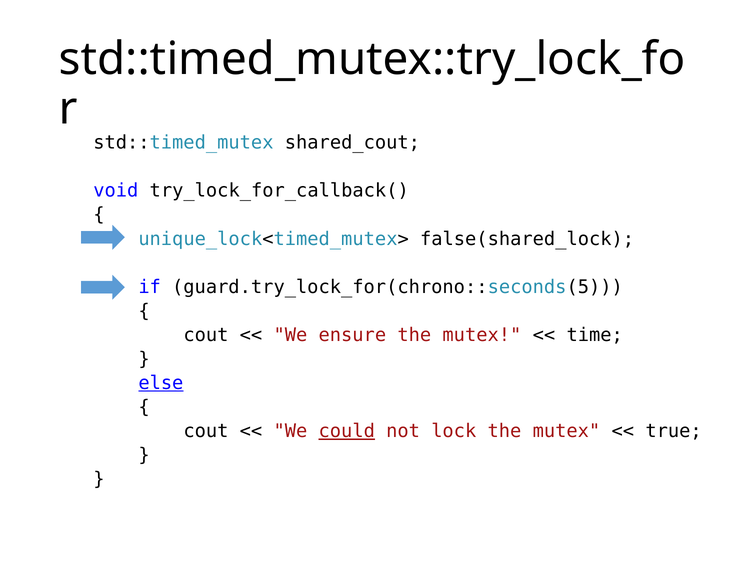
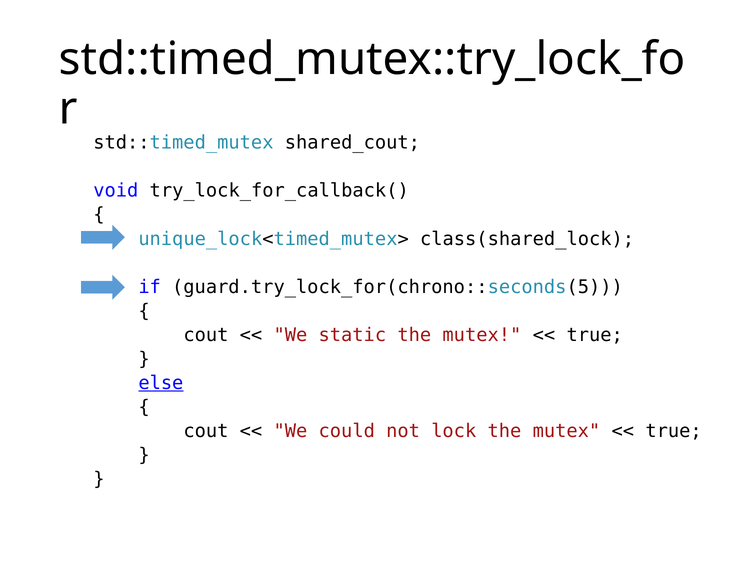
false(shared_lock: false(shared_lock -> class(shared_lock
ensure: ensure -> static
time at (595, 335): time -> true
could underline: present -> none
